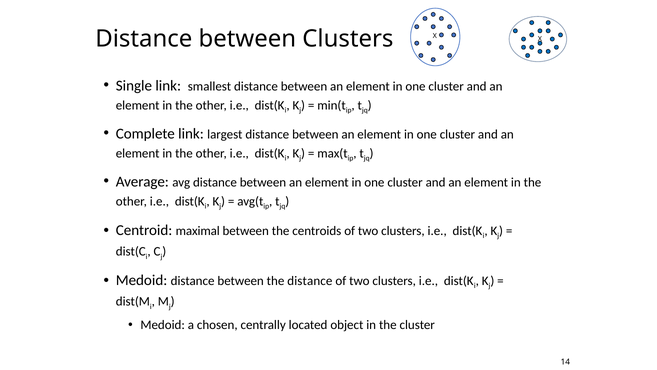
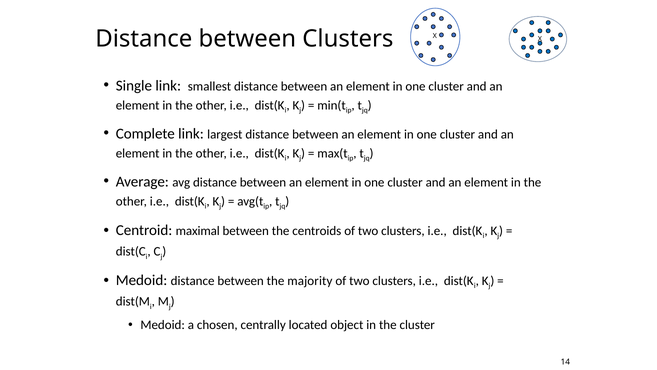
the distance: distance -> majority
